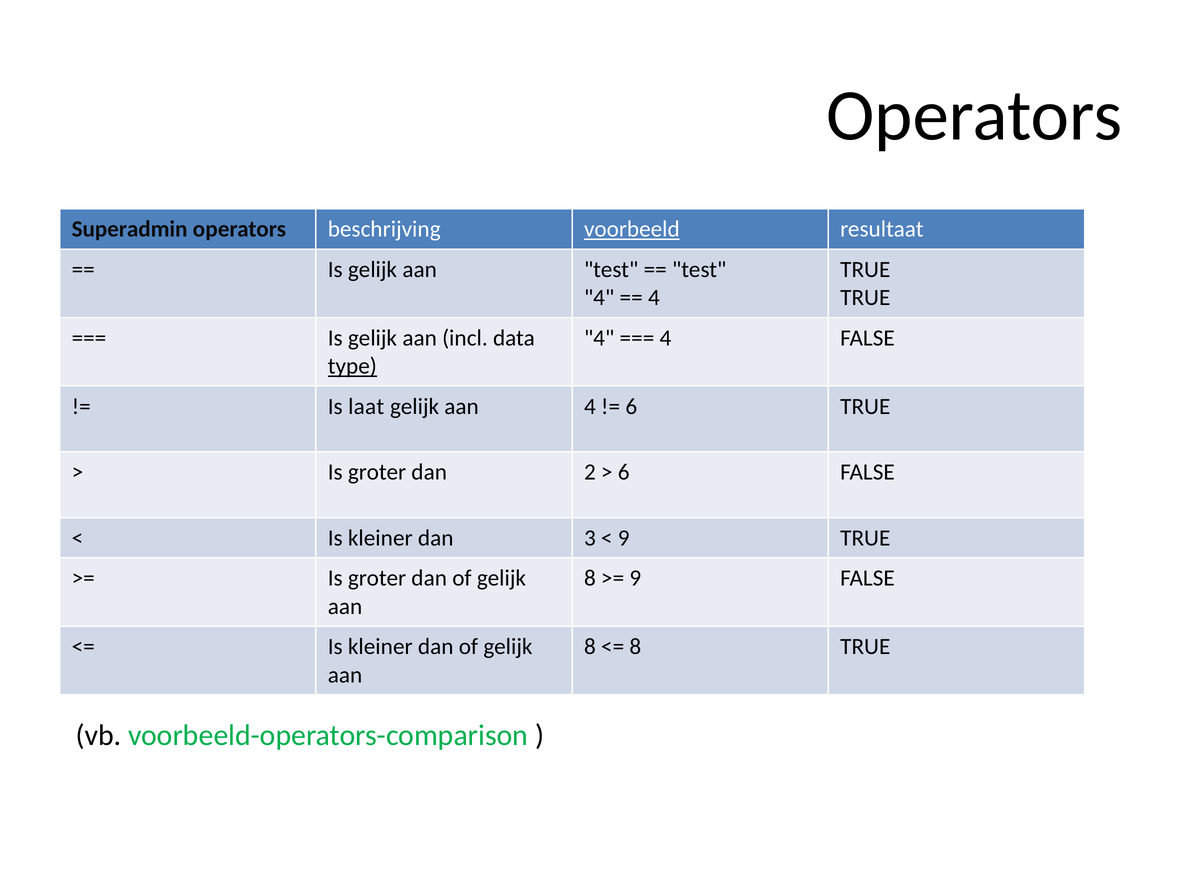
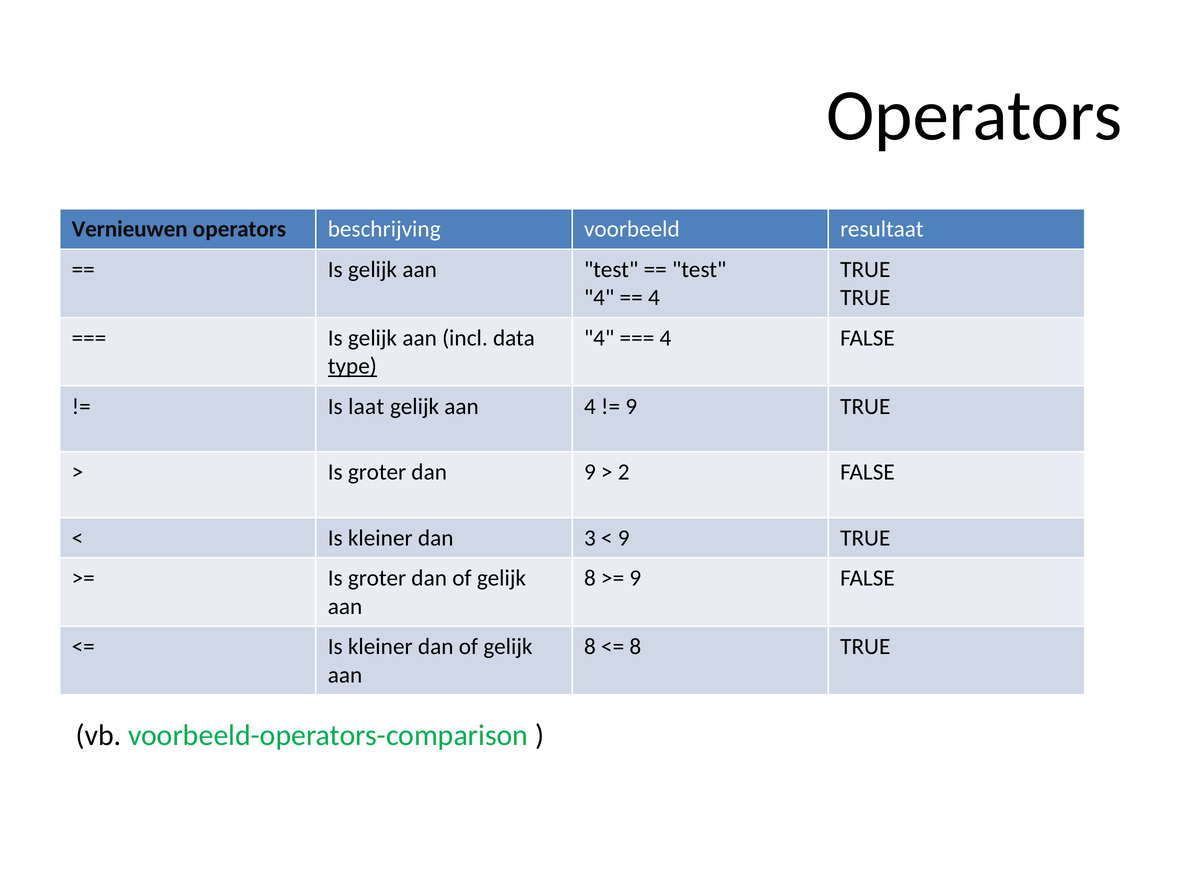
Superadmin: Superadmin -> Vernieuwen
voorbeeld underline: present -> none
6 at (631, 407): 6 -> 9
dan 2: 2 -> 9
6 at (624, 472): 6 -> 2
